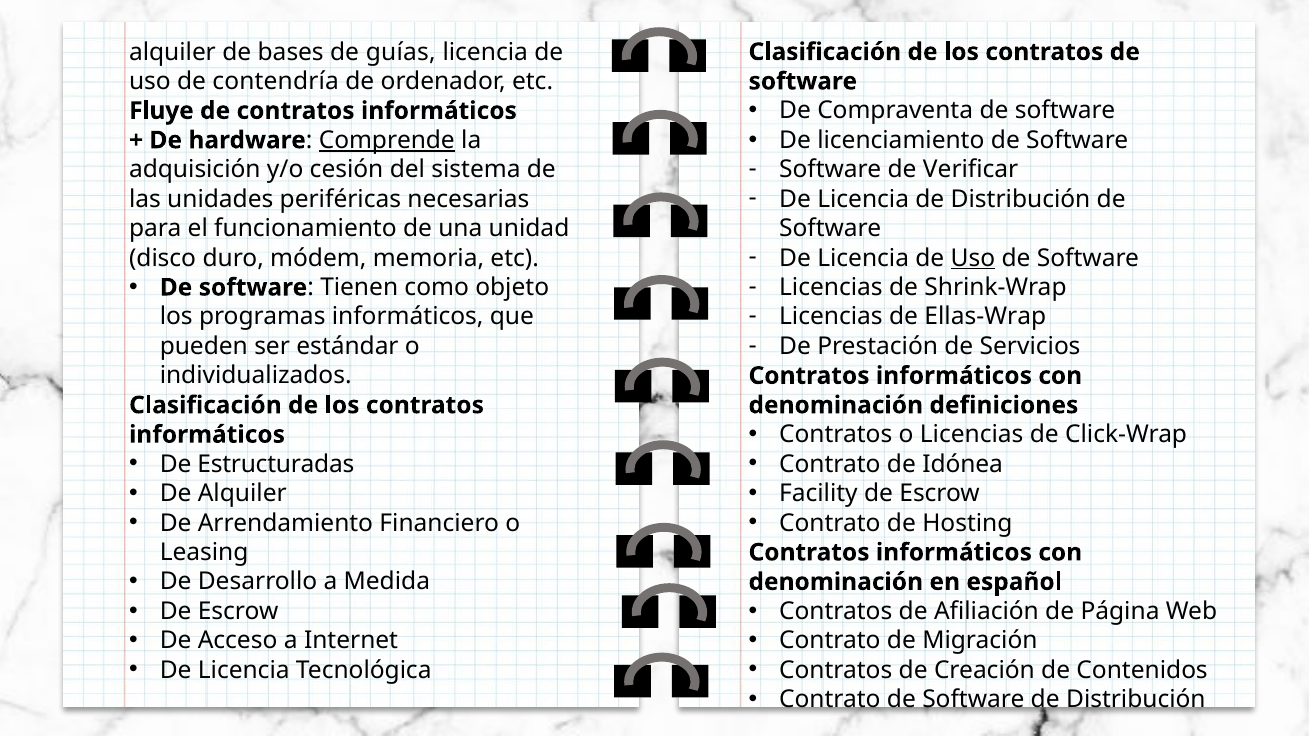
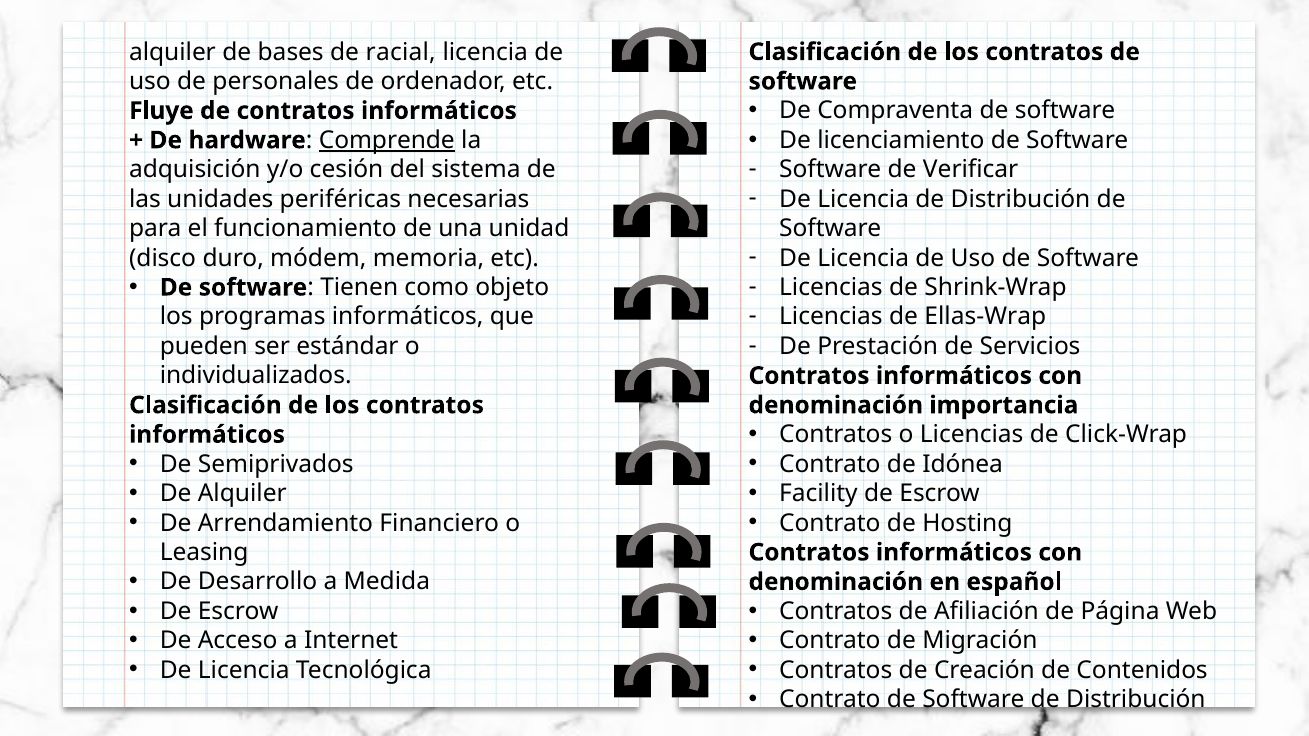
guías: guías -> racial
contendría: contendría -> personales
Uso at (973, 258) underline: present -> none
definiciones: definiciones -> importancia
Estructuradas: Estructuradas -> Semiprivados
